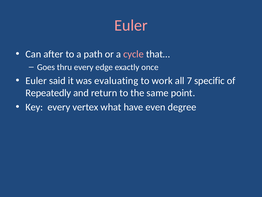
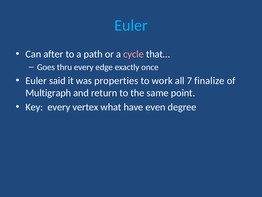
Euler at (131, 25) colour: pink -> light blue
evaluating: evaluating -> properties
specific: specific -> finalize
Repeatedly: Repeatedly -> Multigraph
